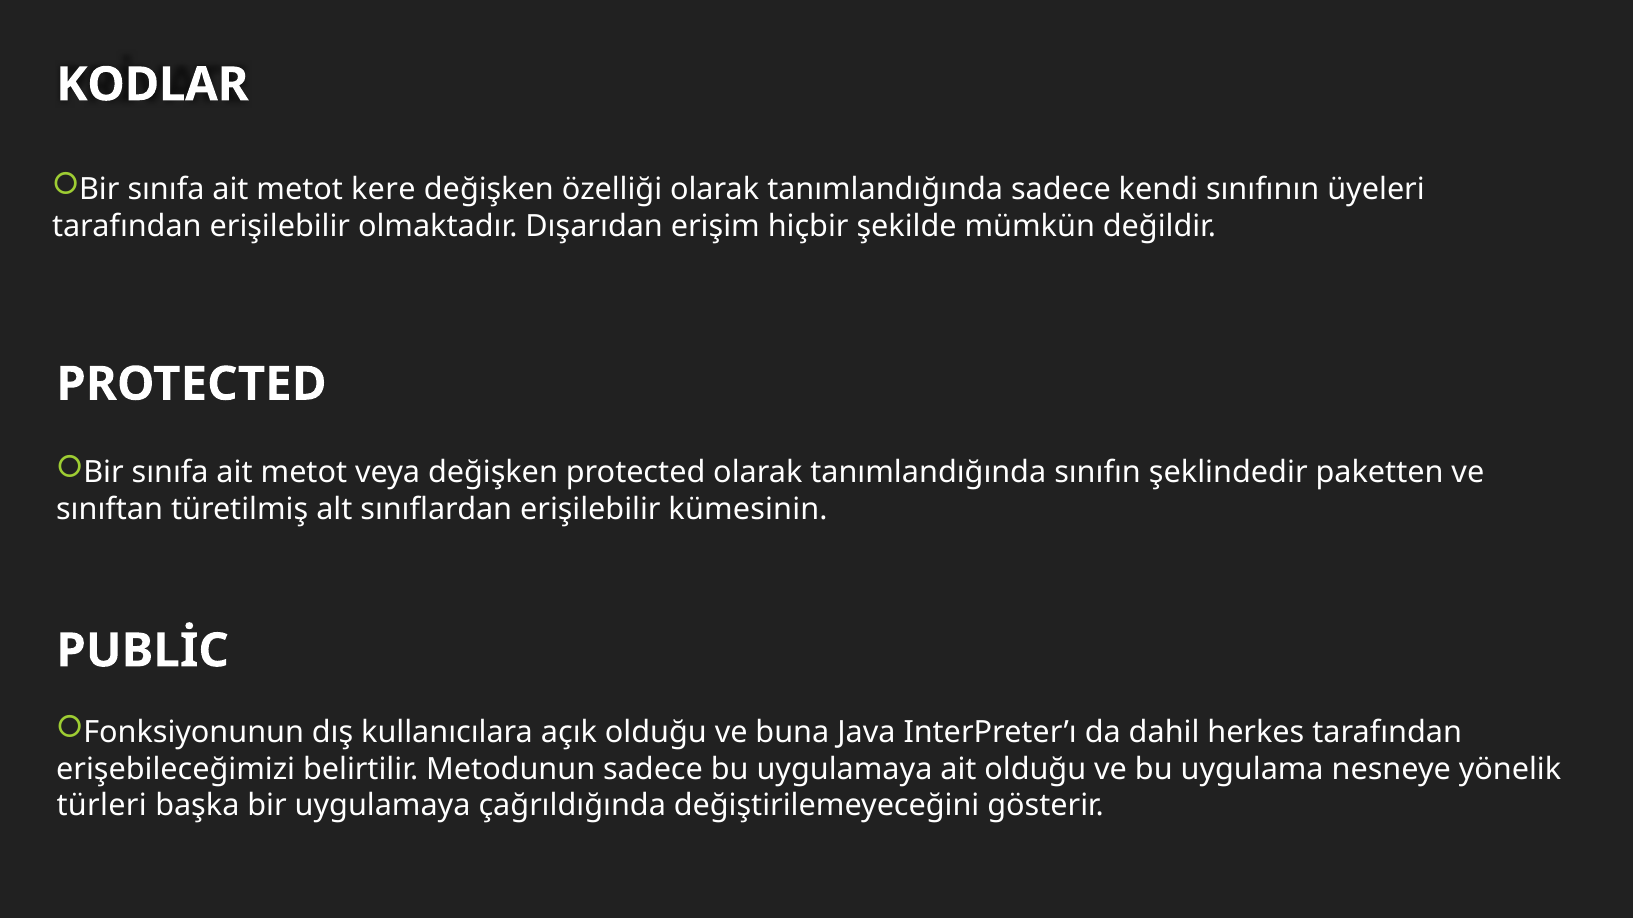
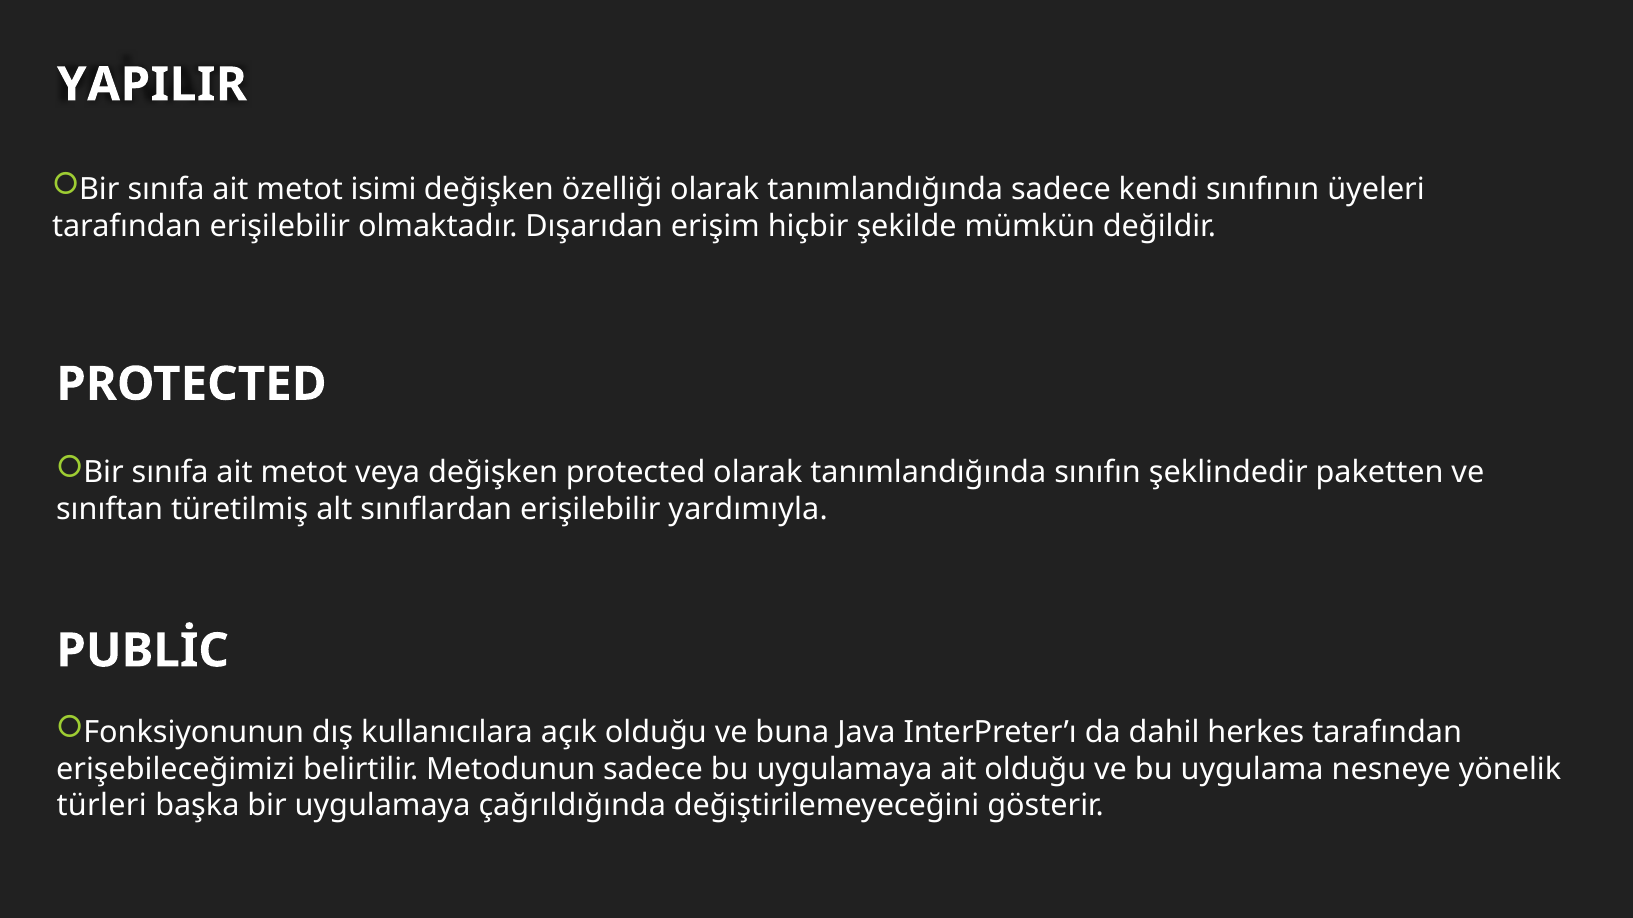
KODLAR: KODLAR -> YAPILIR
kere: kere -> isimi
kümesinin: kümesinin -> yardımıyla
